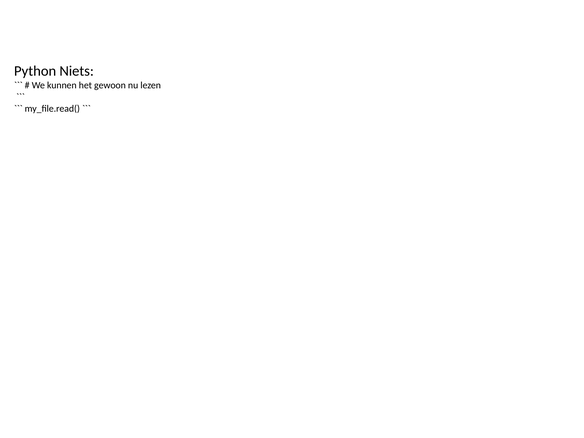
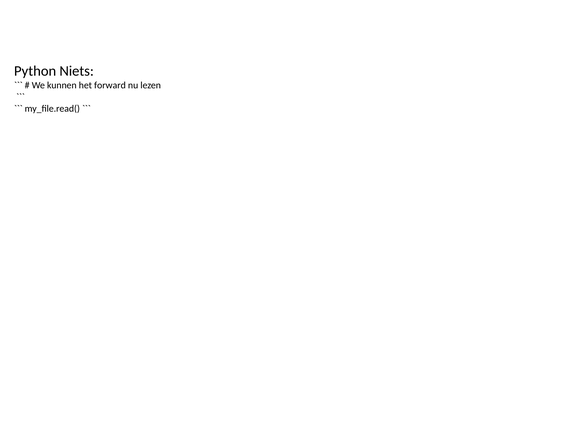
gewoon: gewoon -> forward
